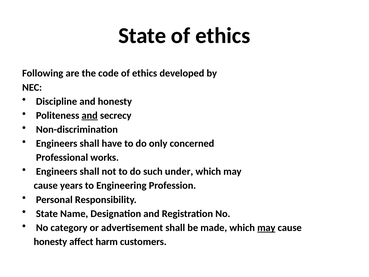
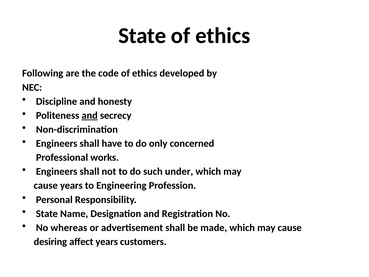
category: category -> whereas
may at (266, 228) underline: present -> none
honesty at (50, 242): honesty -> desiring
affect harm: harm -> years
